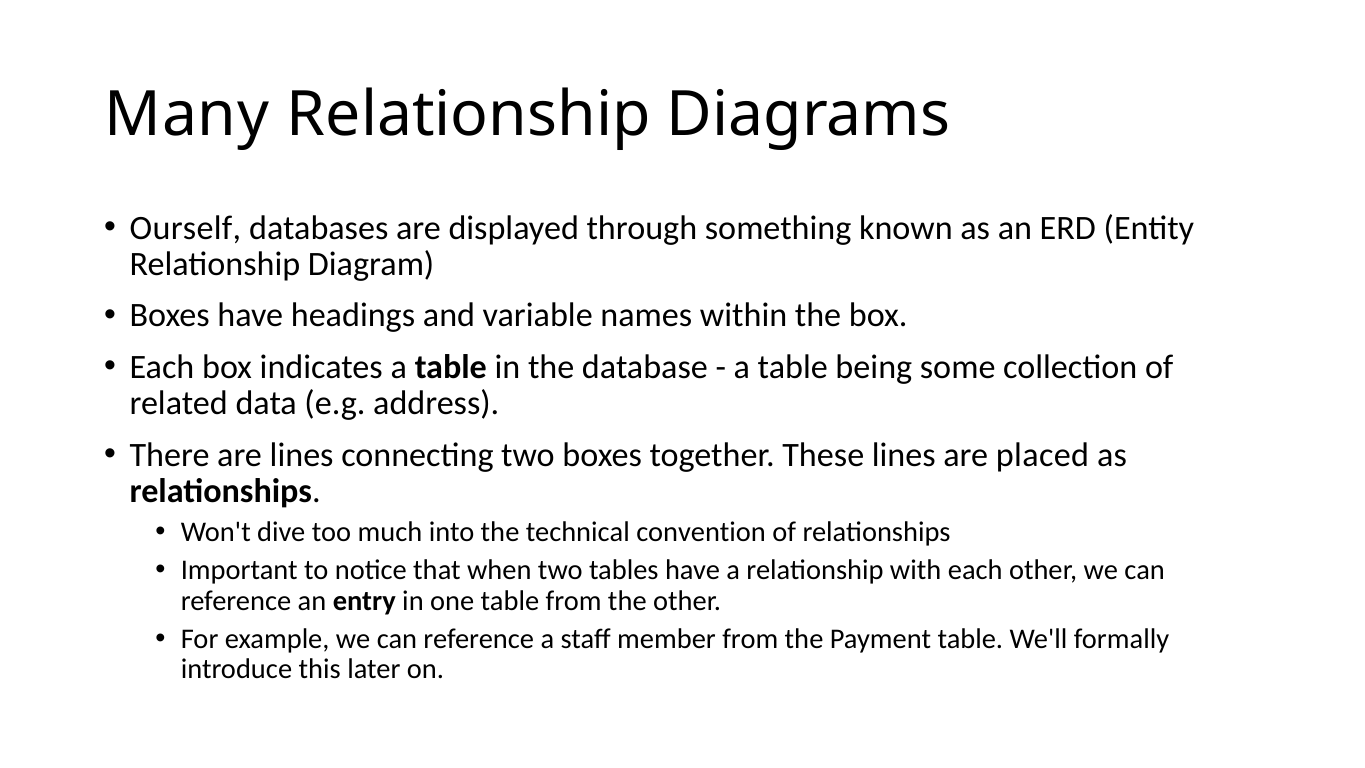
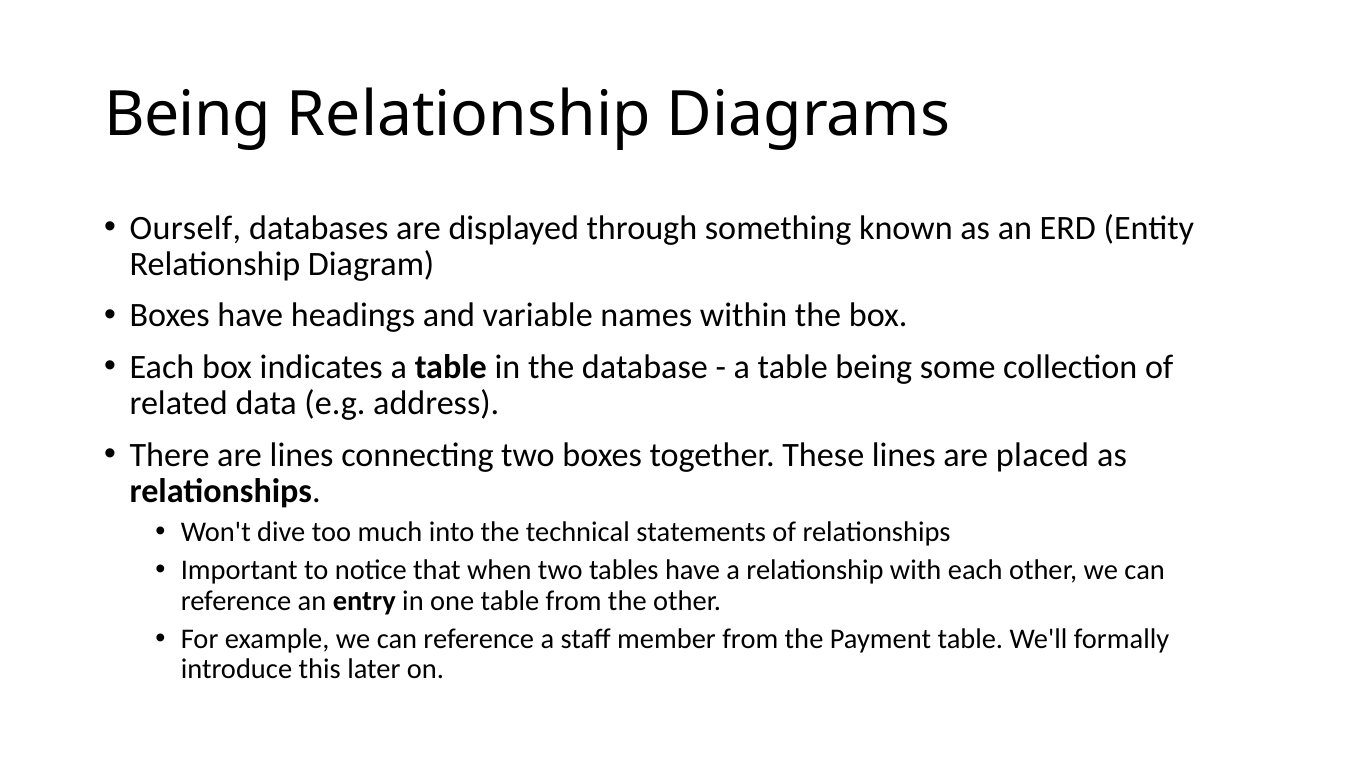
Many at (187, 115): Many -> Being
convention: convention -> statements
